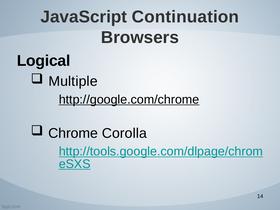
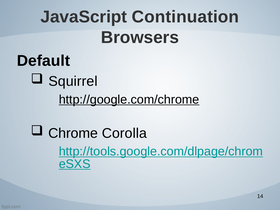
Logical: Logical -> Default
Multiple: Multiple -> Squirrel
